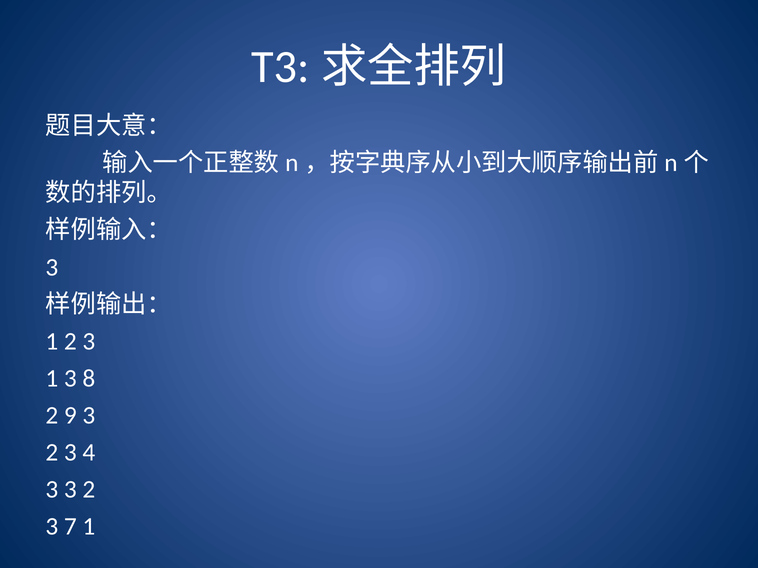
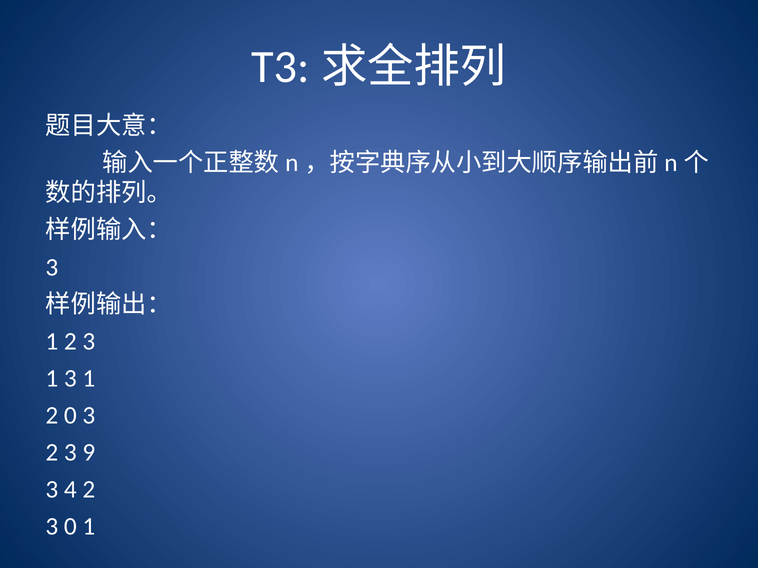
1 3 8: 8 -> 1
2 9: 9 -> 0
4: 4 -> 9
3 3: 3 -> 4
3 7: 7 -> 0
